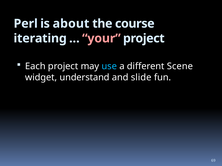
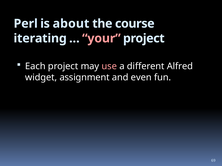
use colour: light blue -> pink
Scene: Scene -> Alfred
understand: understand -> assignment
slide: slide -> even
